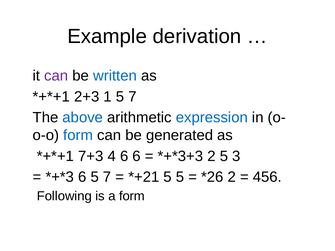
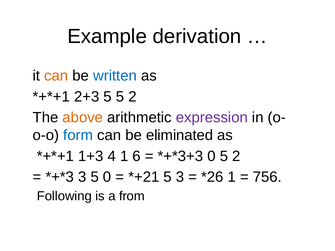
can at (56, 76) colour: purple -> orange
2+3 1: 1 -> 5
7 at (132, 97): 7 -> 2
above colour: blue -> orange
expression colour: blue -> purple
generated: generated -> eliminated
7+3: 7+3 -> 1+3
4 6: 6 -> 1
2 at (211, 156): 2 -> 0
3 at (236, 156): 3 -> 2
6 at (82, 177): 6 -> 3
7 at (107, 177): 7 -> 0
5 5: 5 -> 3
2 at (232, 177): 2 -> 1
456: 456 -> 756
a form: form -> from
